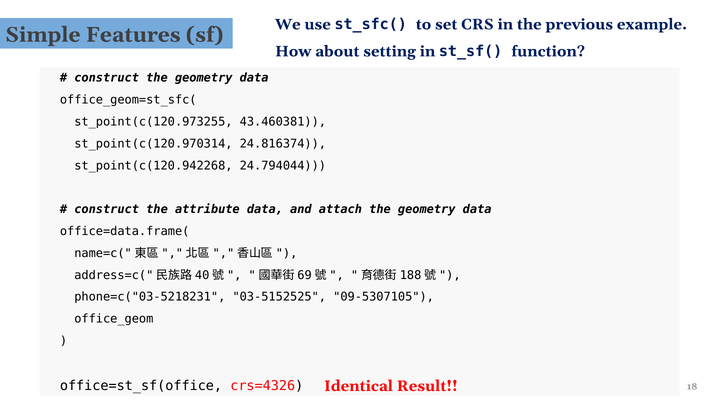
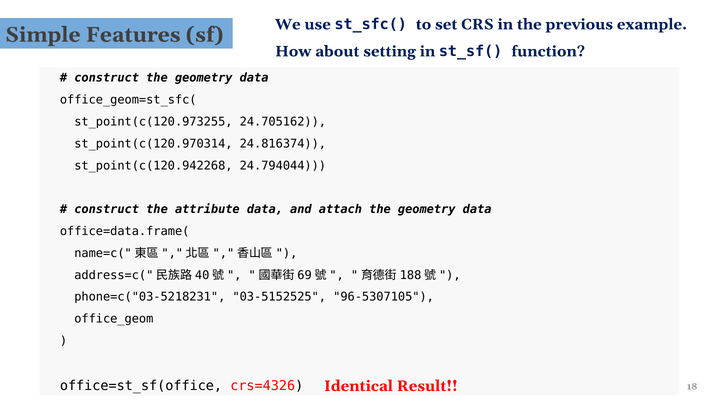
43.460381: 43.460381 -> 24.705162
09-5307105: 09-5307105 -> 96-5307105
